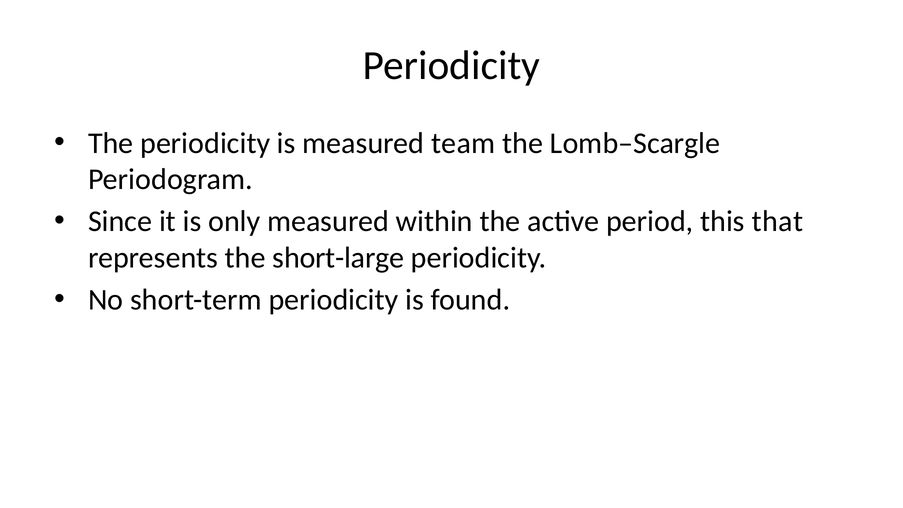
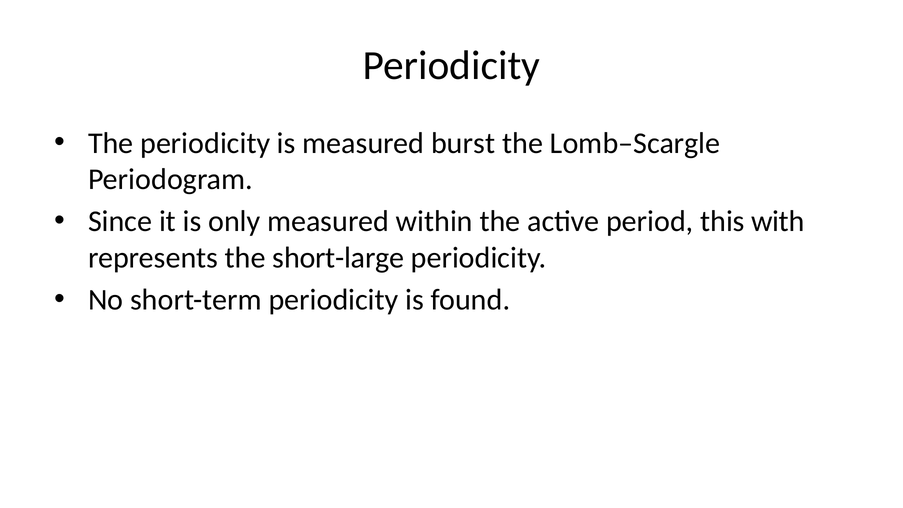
team: team -> burst
that: that -> with
